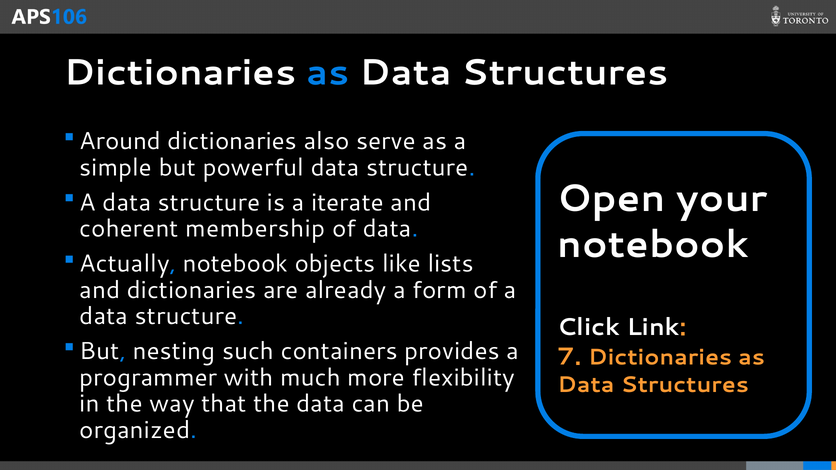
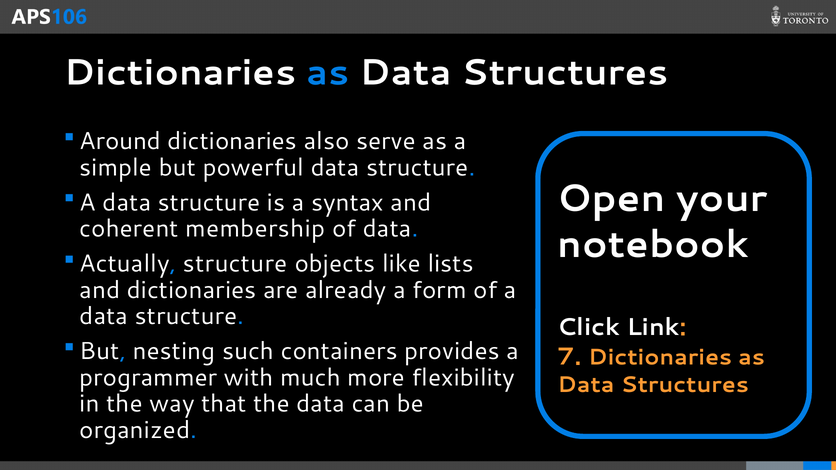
iterate: iterate -> syntax
Actually notebook: notebook -> structure
